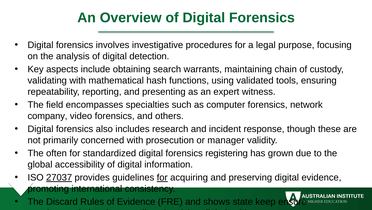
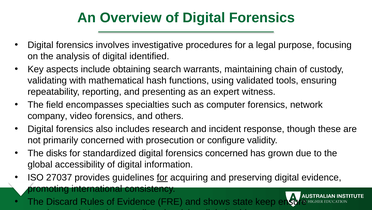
detection: detection -> identified
manager: manager -> configure
The often: often -> disks
forensics registering: registering -> concerned
27037 underline: present -> none
